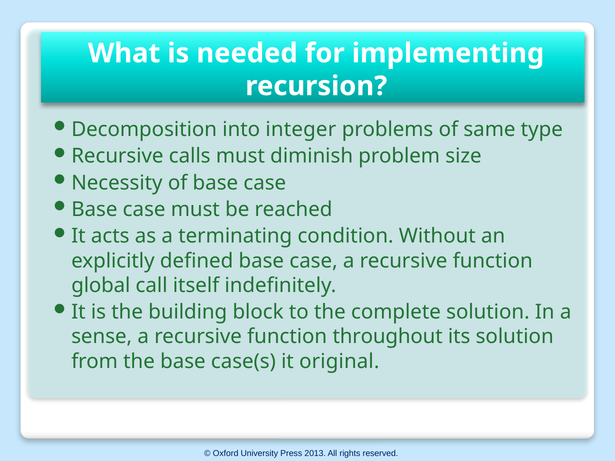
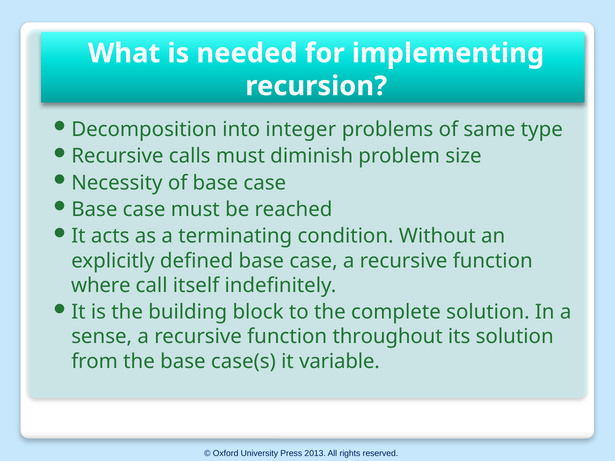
global: global -> where
original: original -> variable
